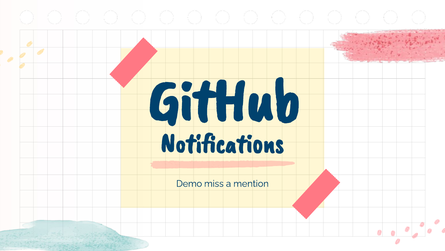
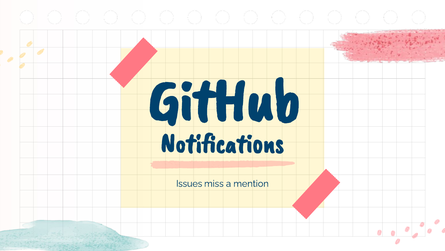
Demo: Demo -> Issues
